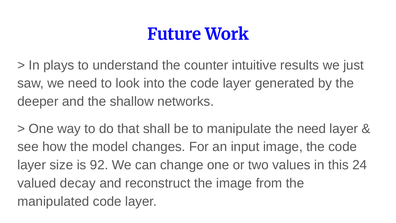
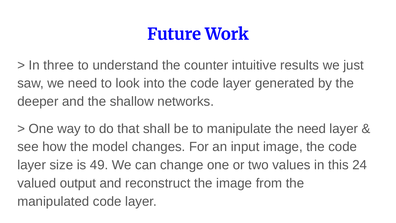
plays: plays -> three
92: 92 -> 49
decay: decay -> output
